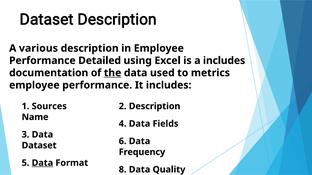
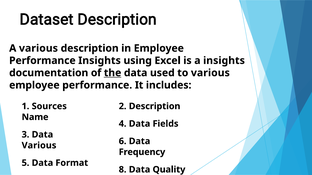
Performance Detailed: Detailed -> Insights
a includes: includes -> insights
to metrics: metrics -> various
Dataset at (39, 146): Dataset -> Various
Data at (42, 163) underline: present -> none
